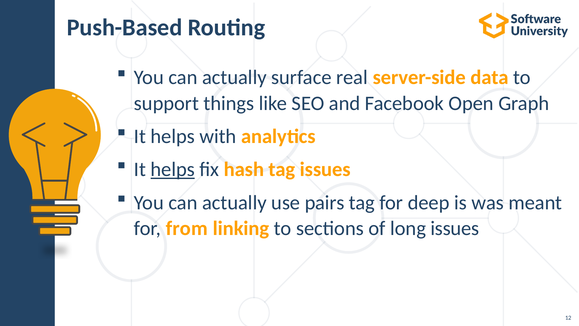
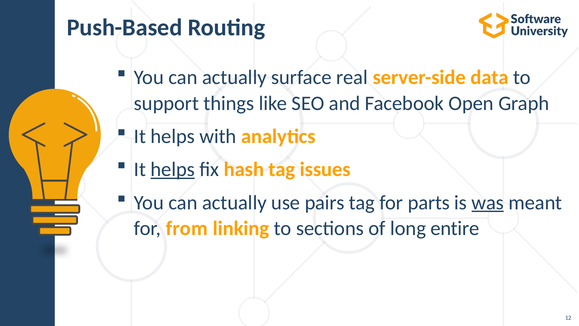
deep: deep -> parts
was underline: none -> present
long issues: issues -> entire
